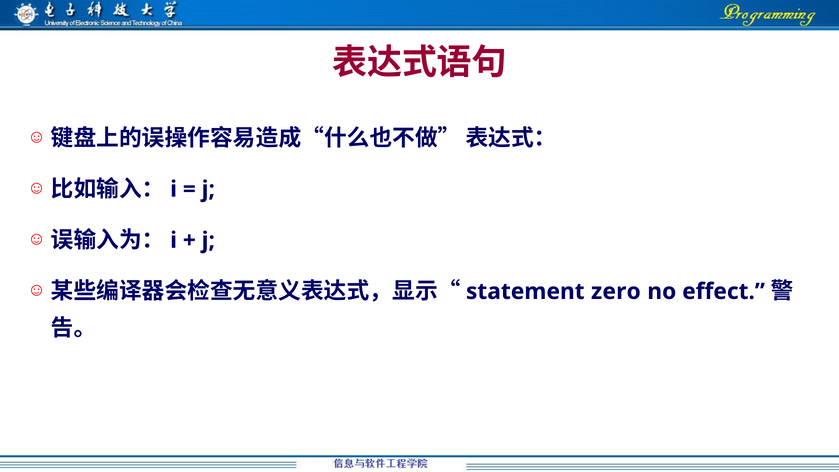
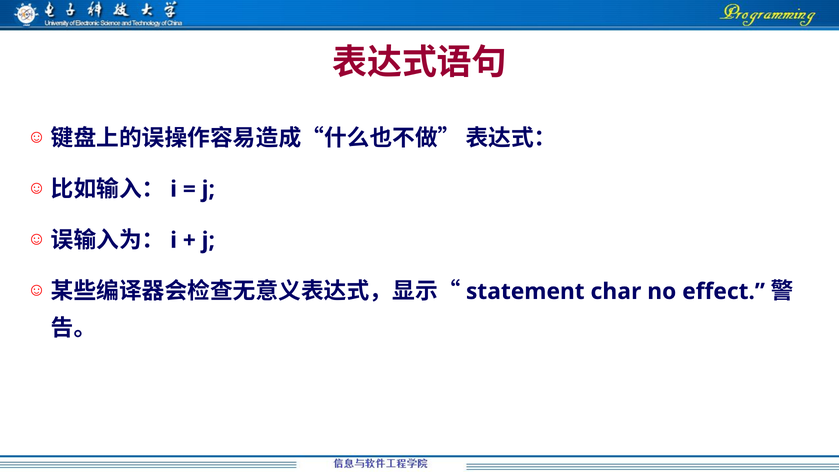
zero: zero -> char
